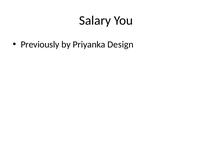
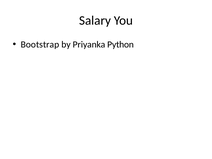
Previously: Previously -> Bootstrap
Design: Design -> Python
